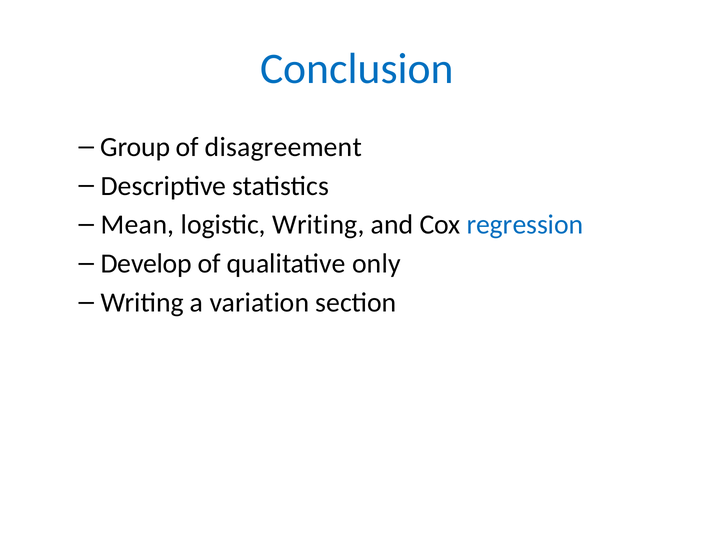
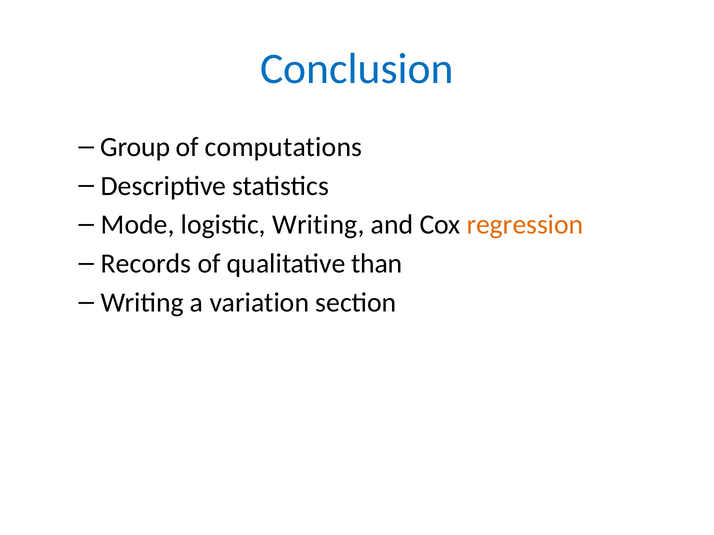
disagreement: disagreement -> computations
Mean: Mean -> Mode
regression colour: blue -> orange
Develop: Develop -> Records
only: only -> than
